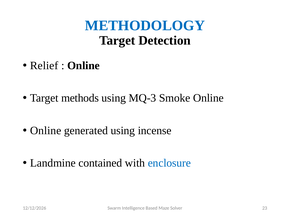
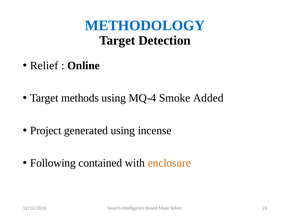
MQ-3: MQ-3 -> MQ-4
Smoke Online: Online -> Added
Online at (46, 130): Online -> Project
Landmine: Landmine -> Following
enclosure colour: blue -> orange
